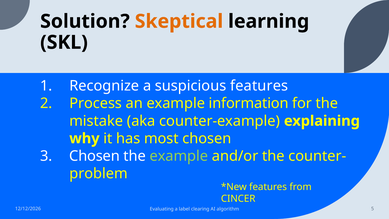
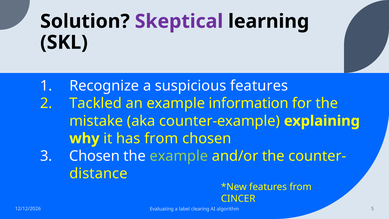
Skeptical colour: orange -> purple
Process: Process -> Tackled
has most: most -> from
problem: problem -> distance
